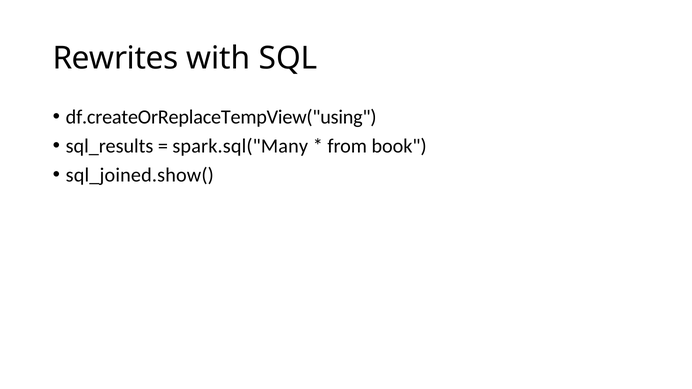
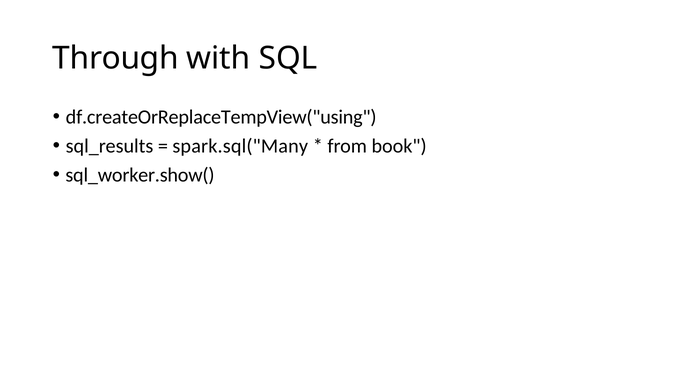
Rewrites: Rewrites -> Through
sql_joined.show(: sql_joined.show( -> sql_worker.show(
